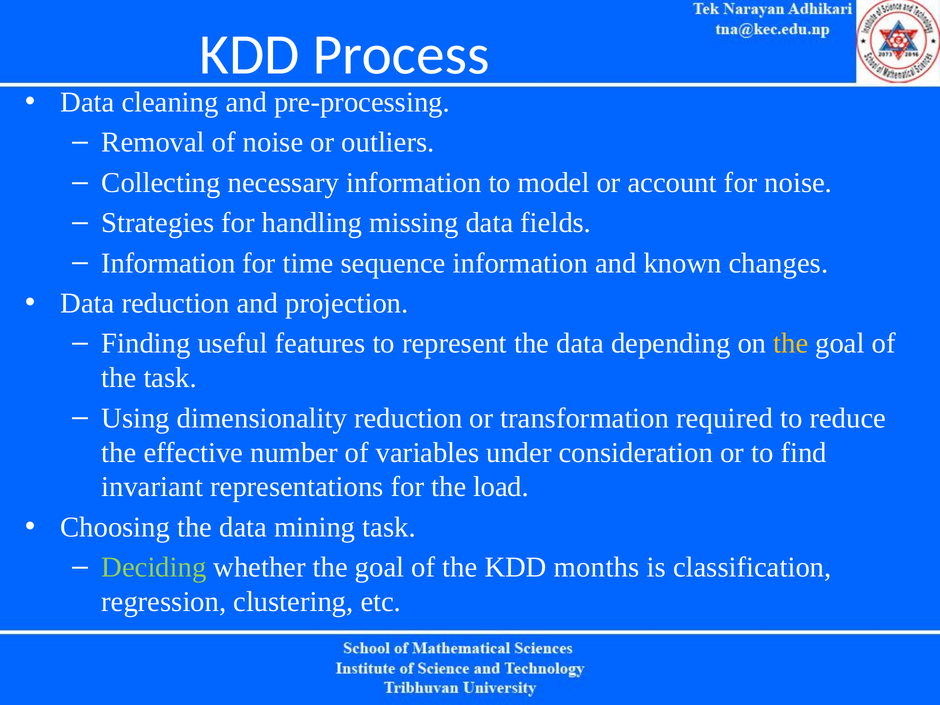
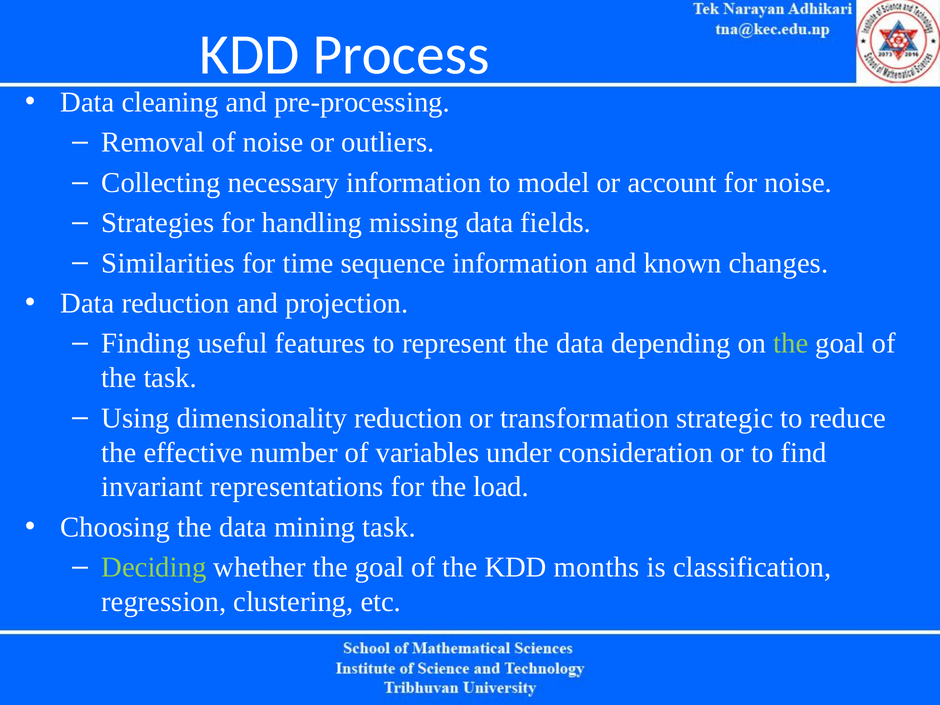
Information at (168, 263): Information -> Similarities
the at (791, 343) colour: yellow -> light green
required: required -> strategic
